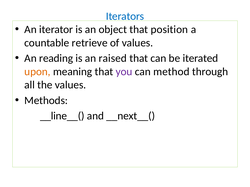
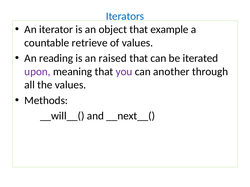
position: position -> example
upon colour: orange -> purple
method: method -> another
__line__(: __line__( -> __will__(
